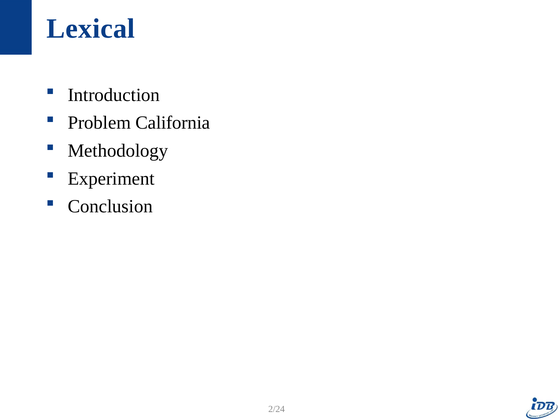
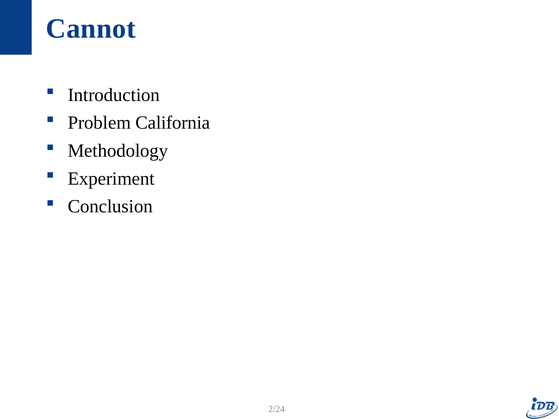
Lexical: Lexical -> Cannot
